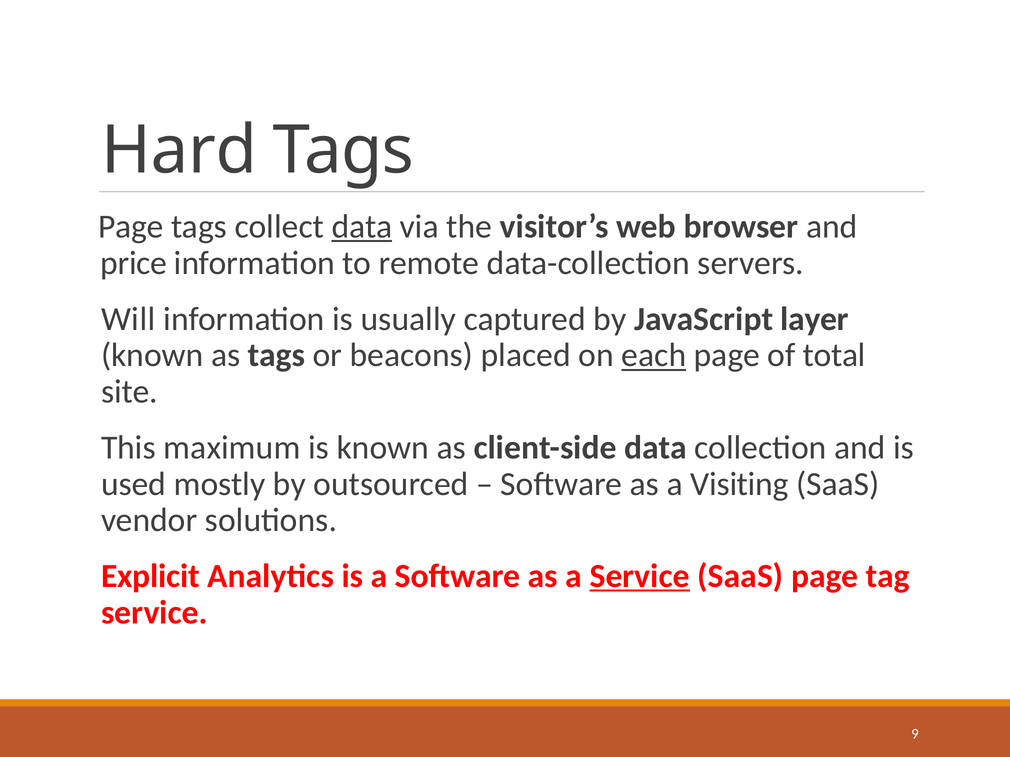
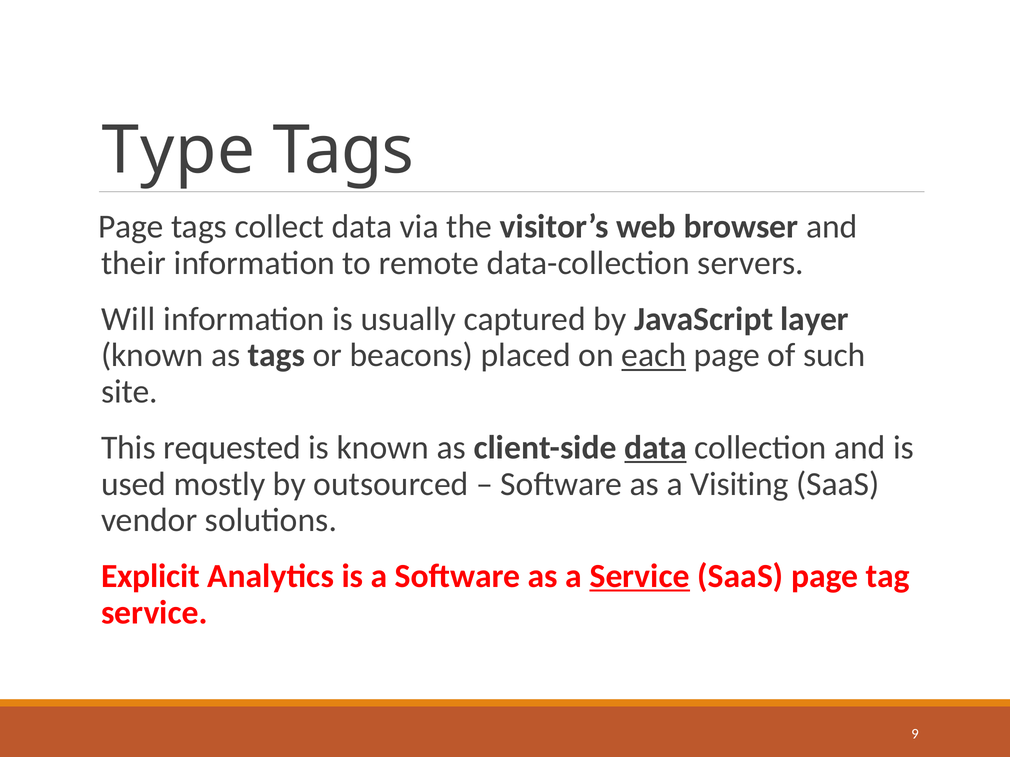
Hard: Hard -> Type
data at (362, 227) underline: present -> none
price: price -> their
total: total -> such
maximum: maximum -> requested
data at (656, 448) underline: none -> present
